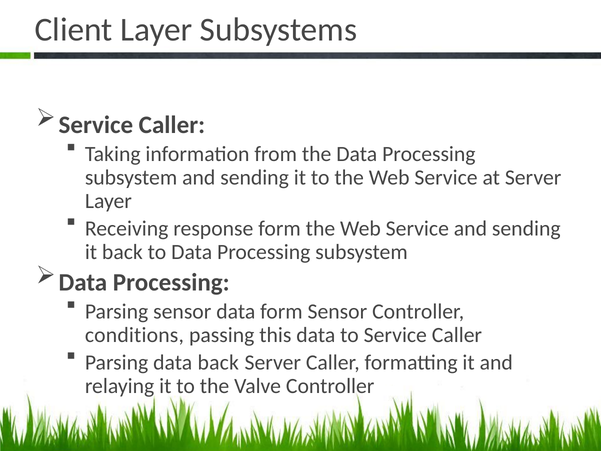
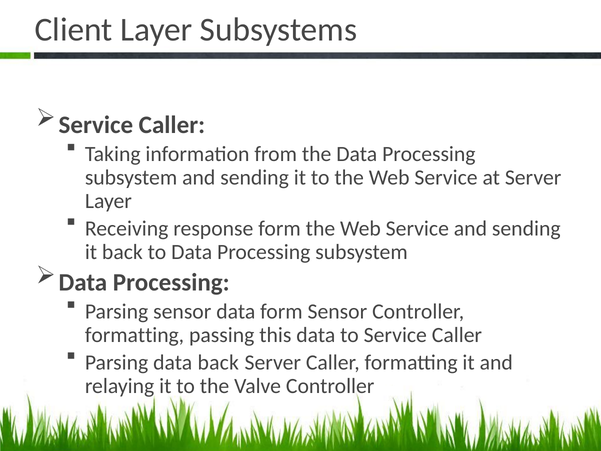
conditions at (134, 335): conditions -> formatting
